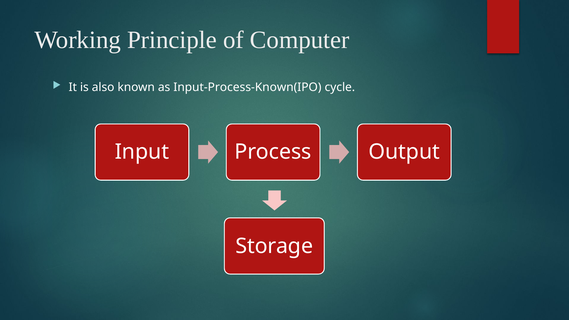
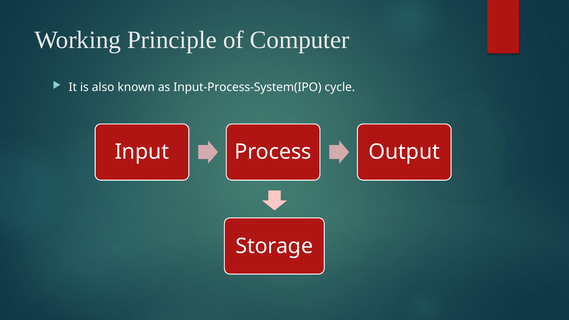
Input-Process-Known(IPO: Input-Process-Known(IPO -> Input-Process-System(IPO
